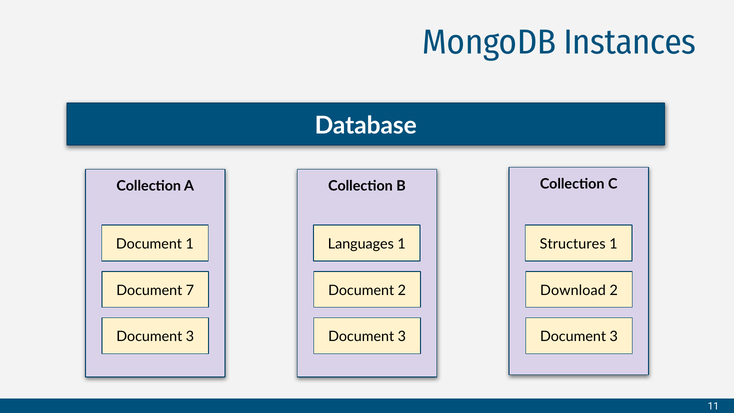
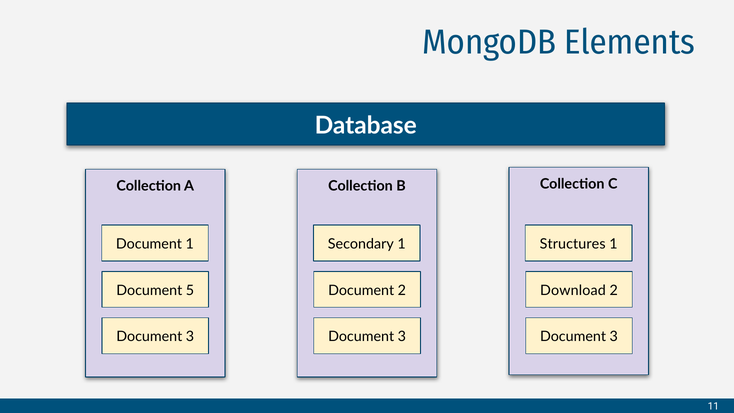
Instances: Instances -> Elements
Languages: Languages -> Secondary
7: 7 -> 5
